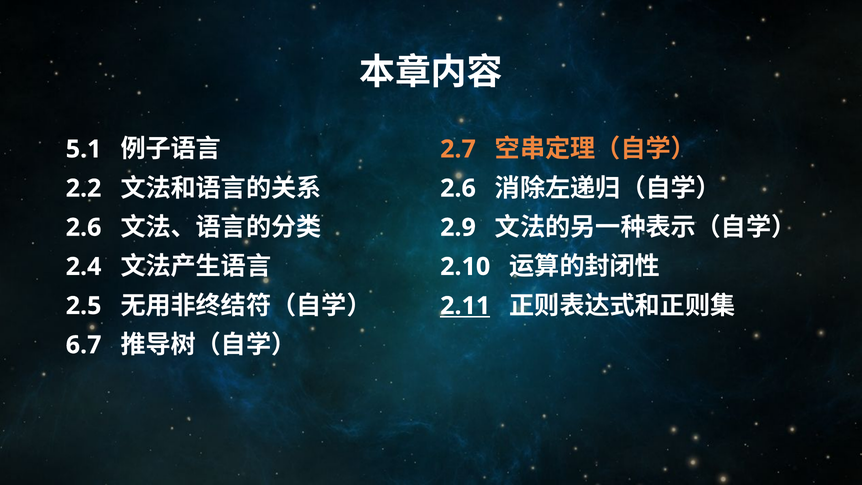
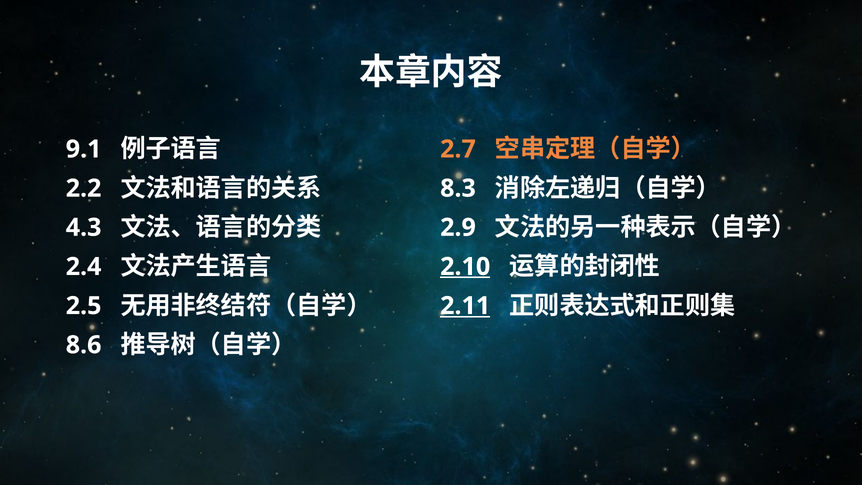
5.1: 5.1 -> 9.1
2.6 at (458, 188): 2.6 -> 8.3
2.6 at (84, 227): 2.6 -> 4.3
2.10 underline: none -> present
6.7: 6.7 -> 8.6
